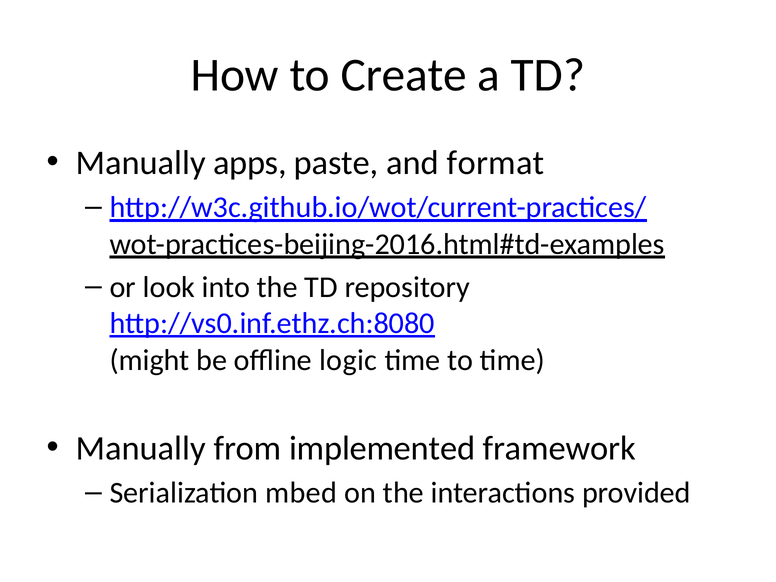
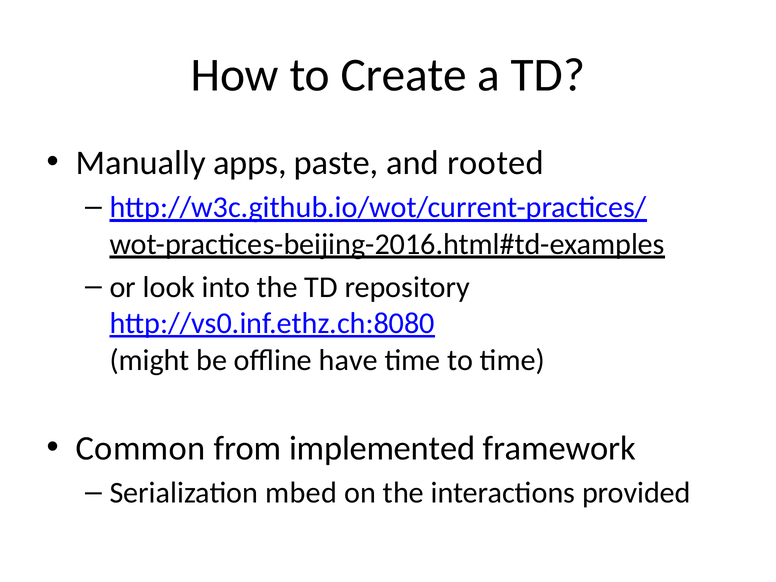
format: format -> rooted
logic: logic -> have
Manually at (141, 448): Manually -> Common
